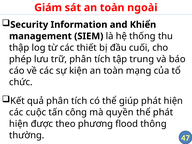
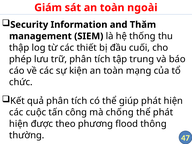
Khiển: Khiển -> Thăm
quyền: quyền -> chống
